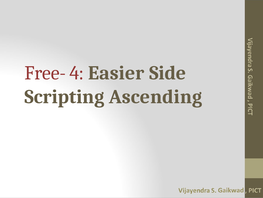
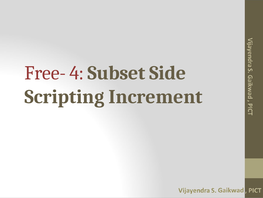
Easier: Easier -> Subset
Ascending: Ascending -> Increment
